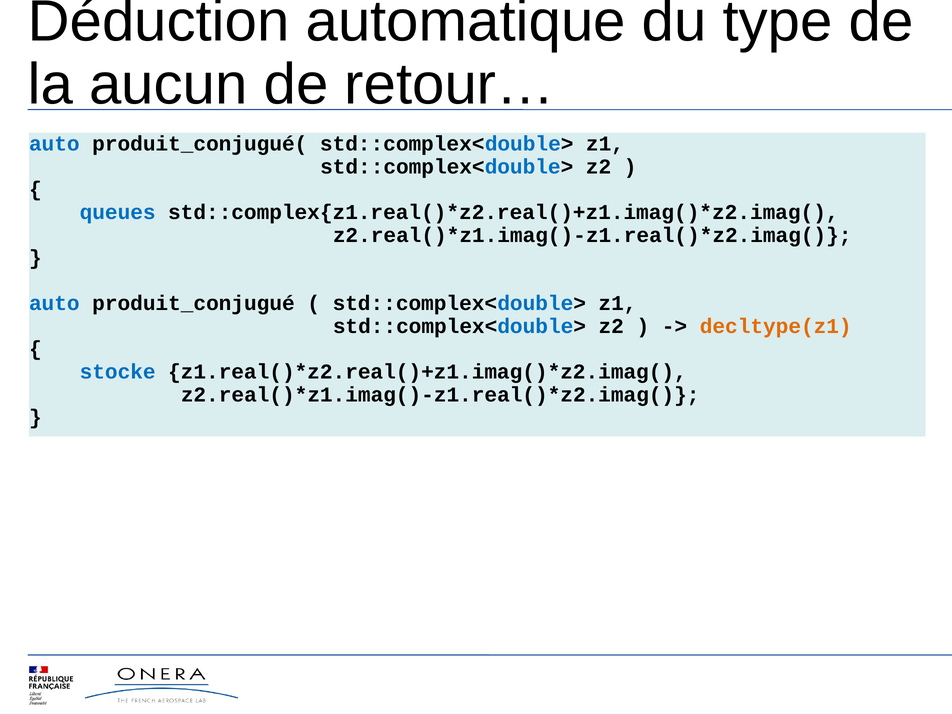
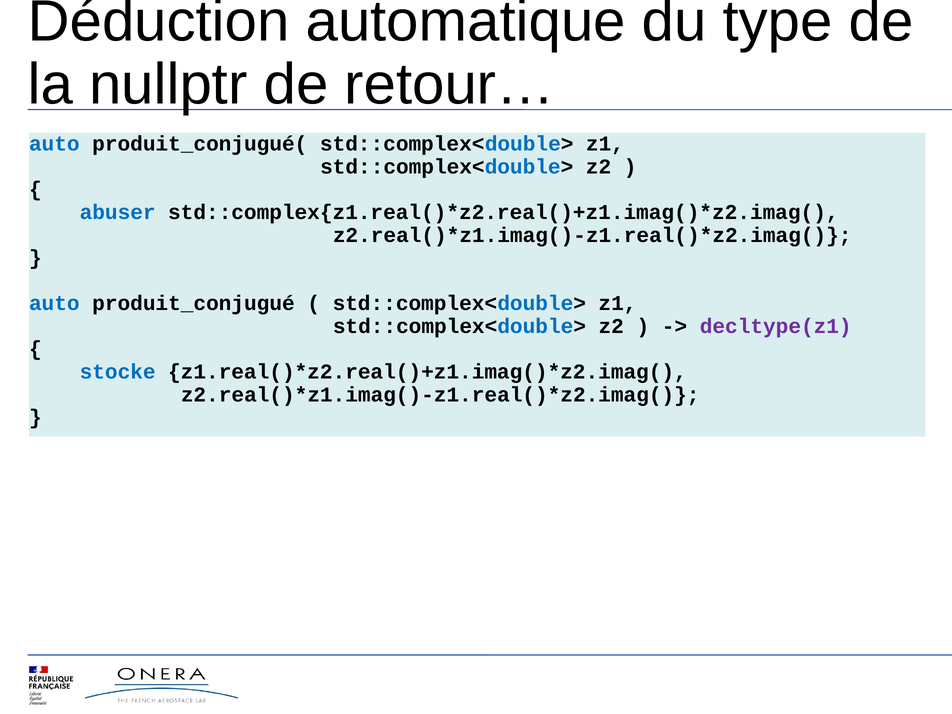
aucun: aucun -> nullptr
queues: queues -> abuser
decltype(z1 colour: orange -> purple
